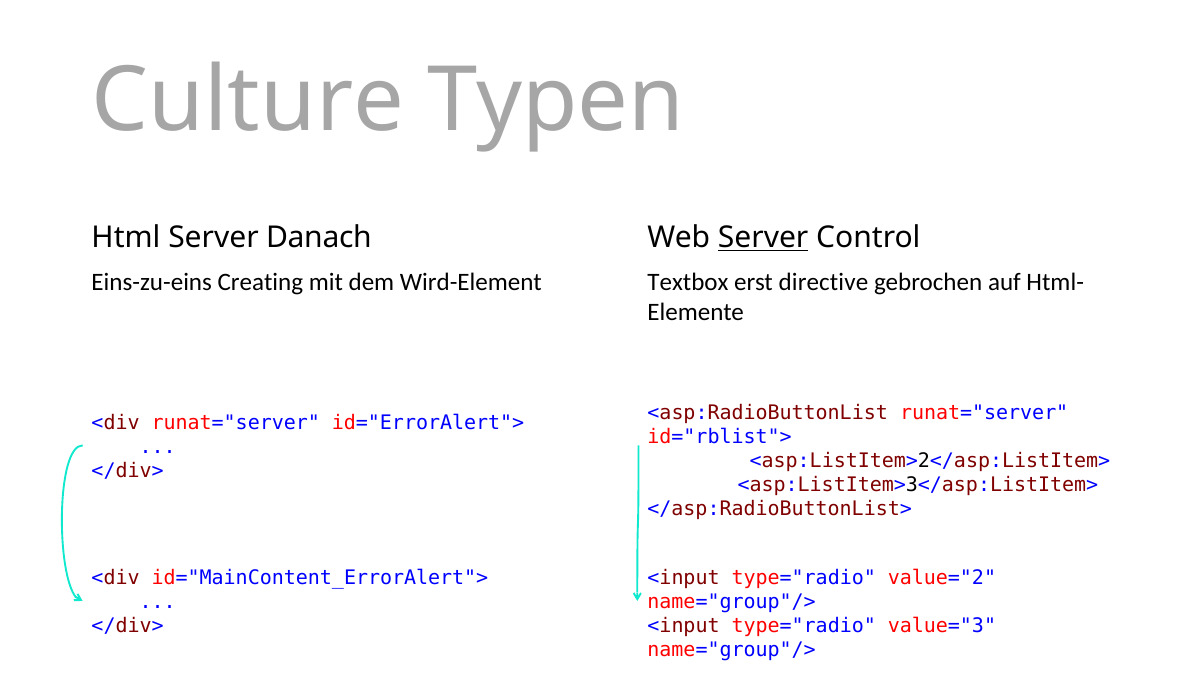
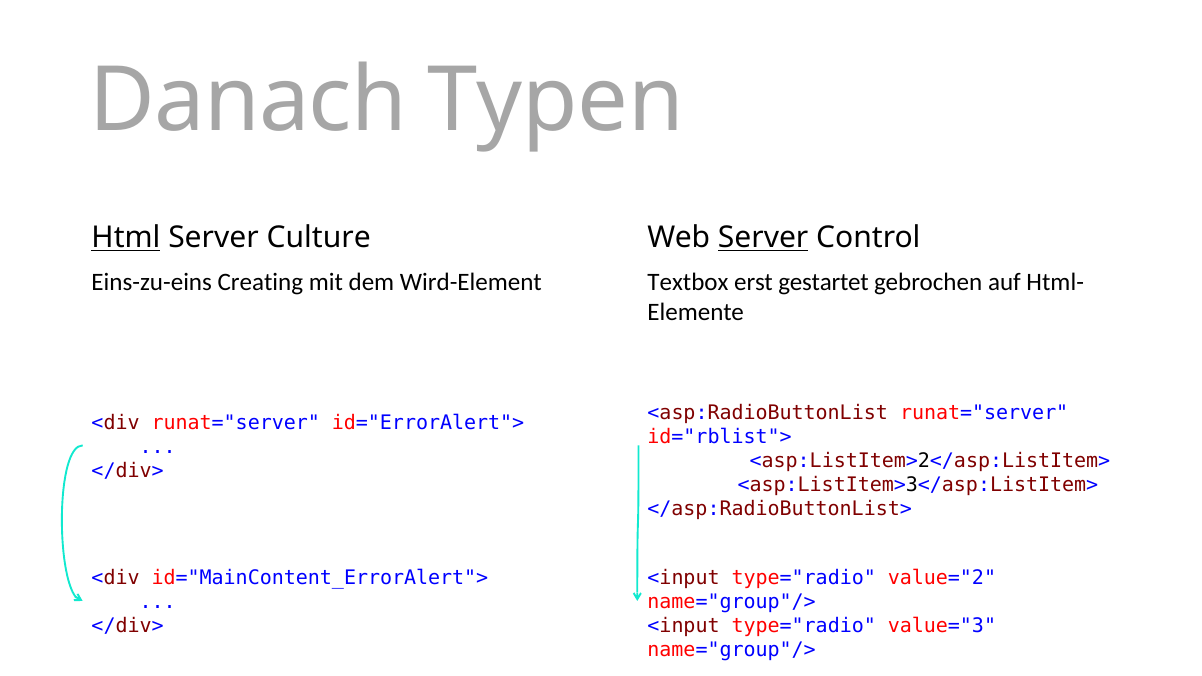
Culture: Culture -> Danach
Html underline: none -> present
Danach: Danach -> Culture
directive: directive -> gestartet
